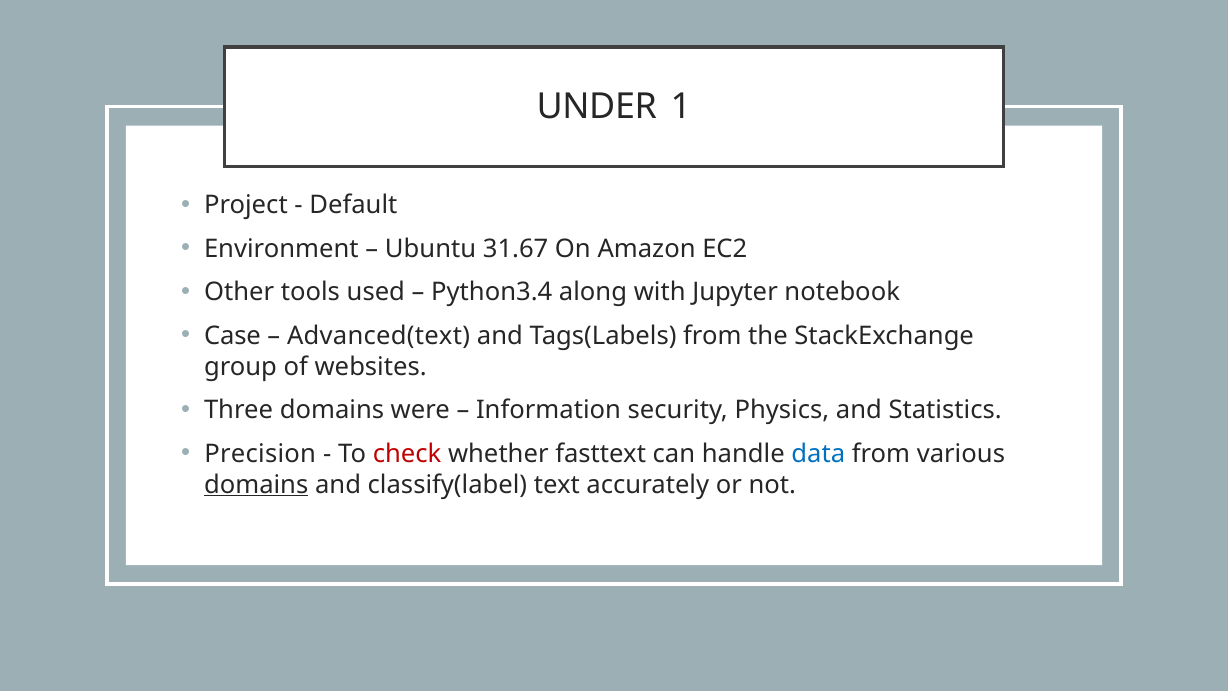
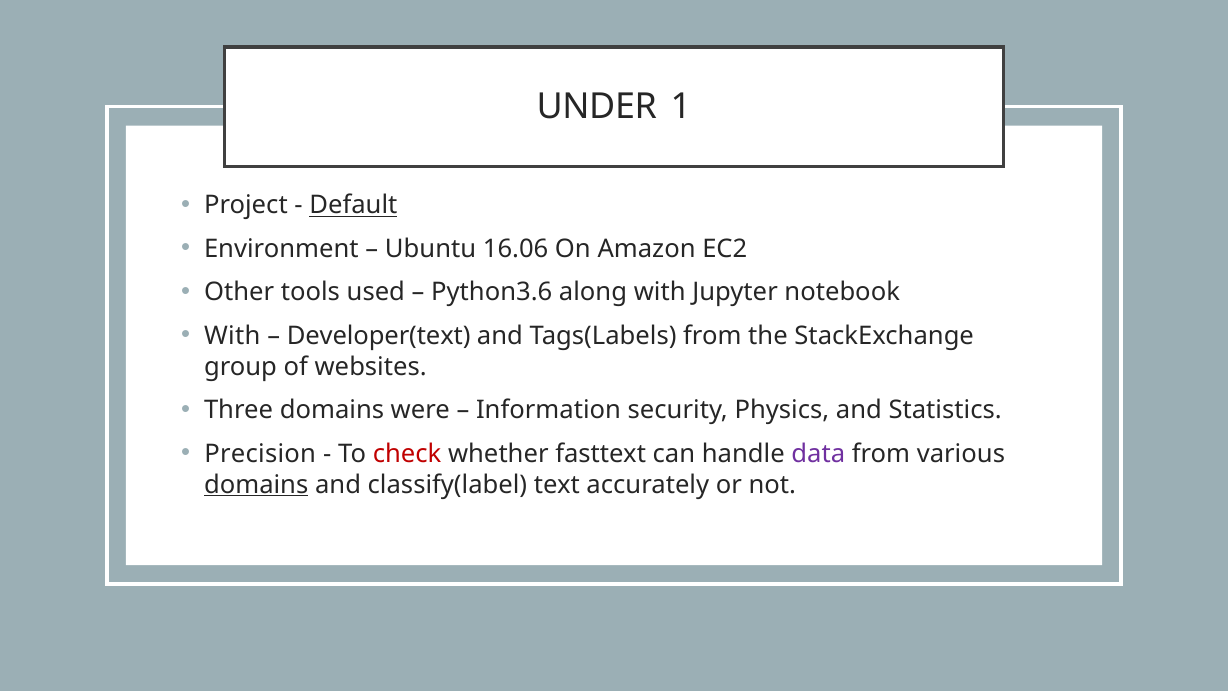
Default underline: none -> present
31.67: 31.67 -> 16.06
Python3.4: Python3.4 -> Python3.6
Case at (232, 336): Case -> With
Advanced(text: Advanced(text -> Developer(text
data colour: blue -> purple
